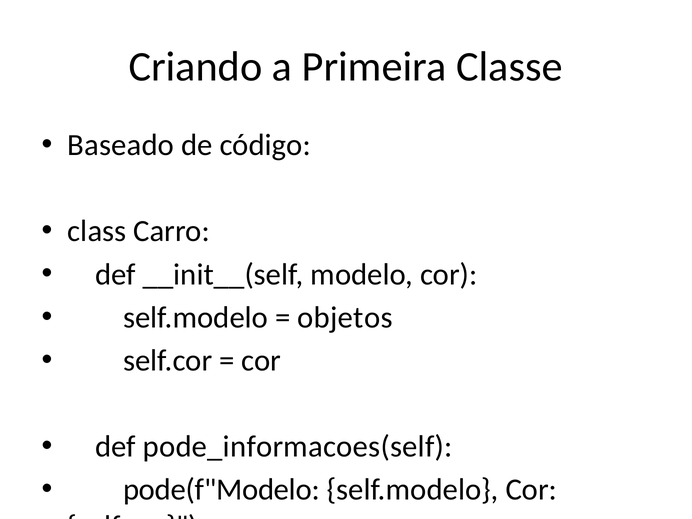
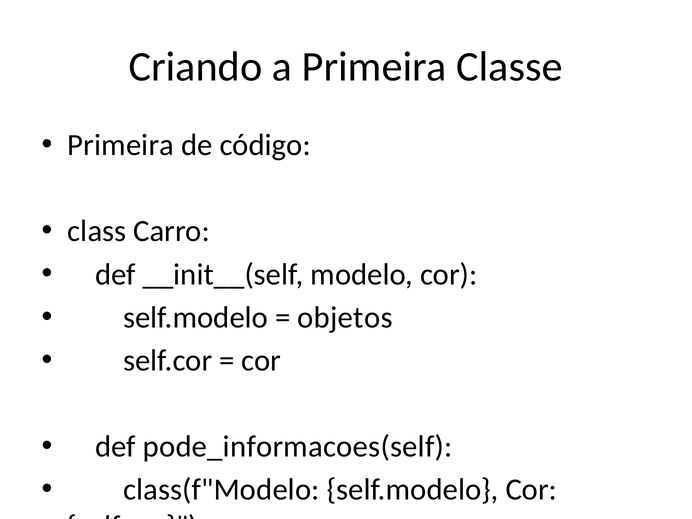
Baseado at (121, 145): Baseado -> Primeira
pode(f"Modelo: pode(f"Modelo -> class(f"Modelo
